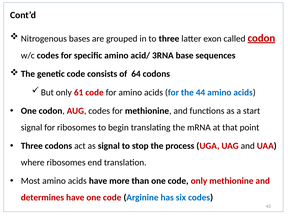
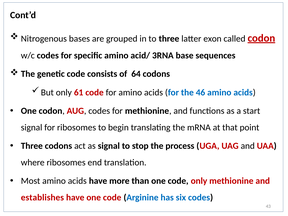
44: 44 -> 46
determines: determines -> establishes
